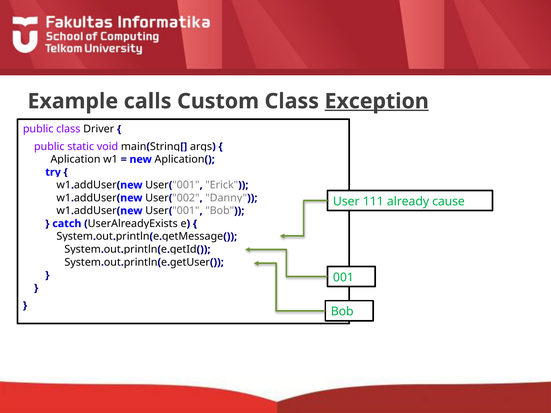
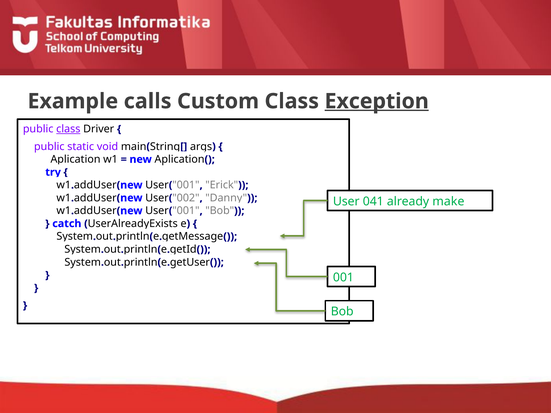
class at (68, 129) underline: none -> present
111: 111 -> 041
cause: cause -> make
